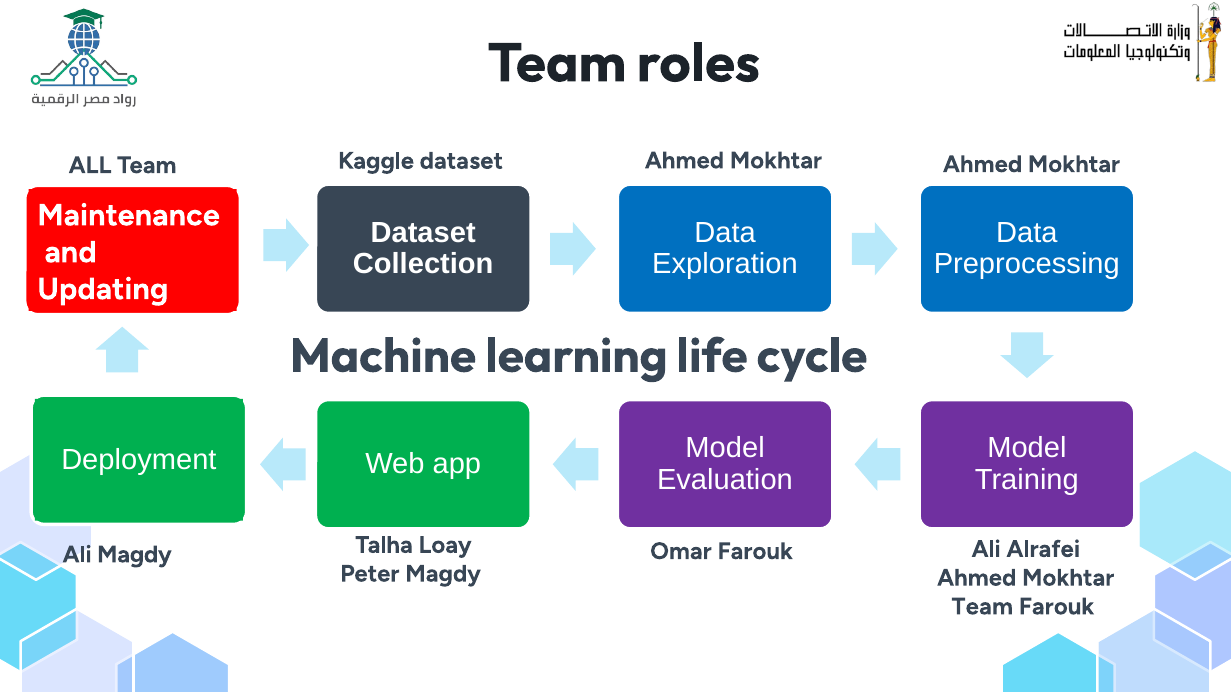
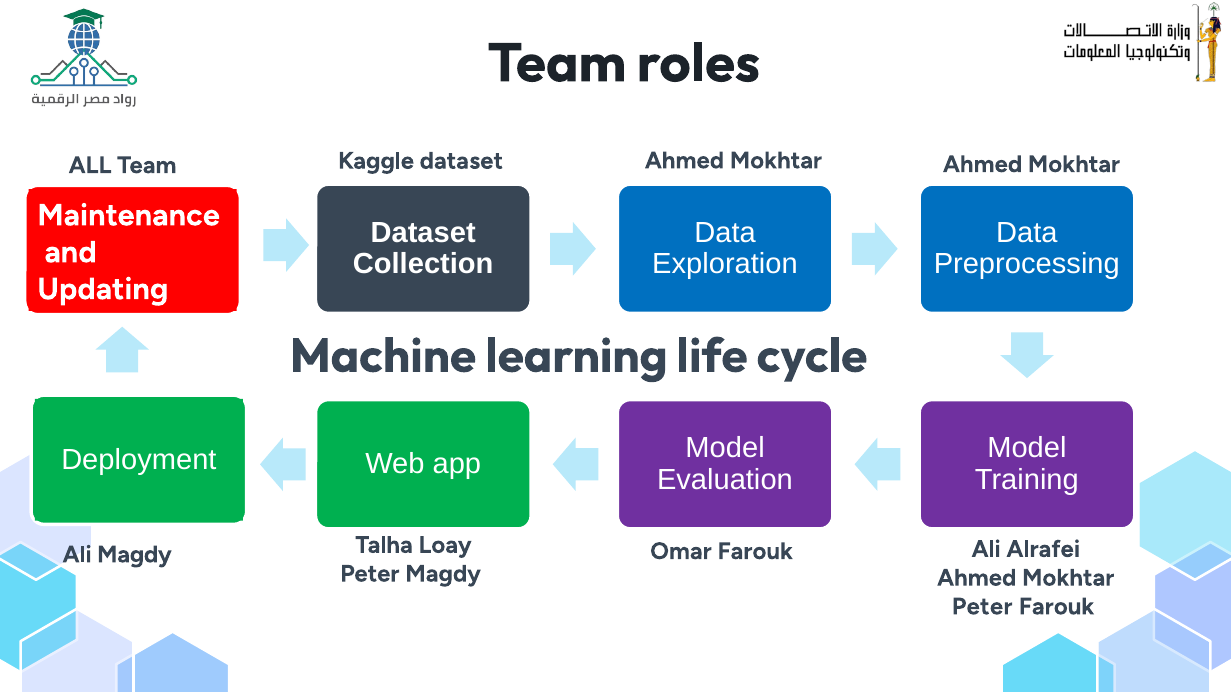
Team at (982, 607): Team -> Peter
